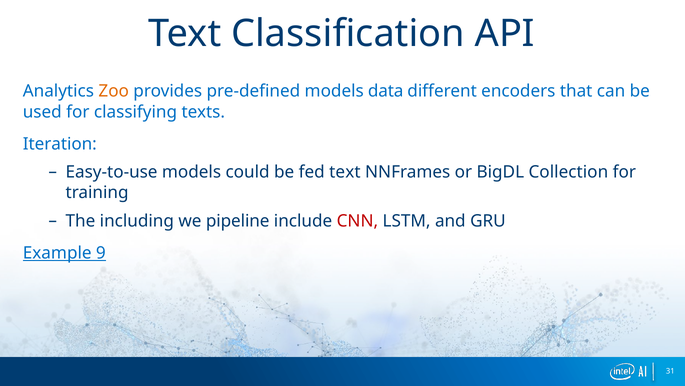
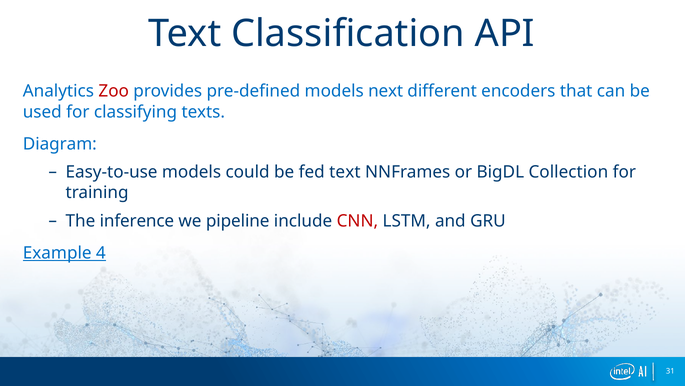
Zoo colour: orange -> red
data: data -> next
Iteration: Iteration -> Diagram
including: including -> inference
9: 9 -> 4
